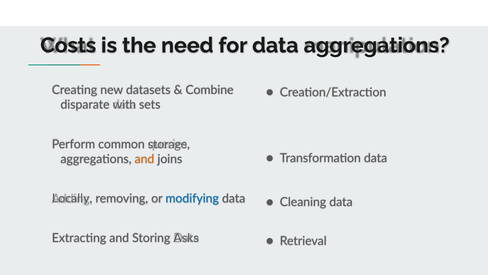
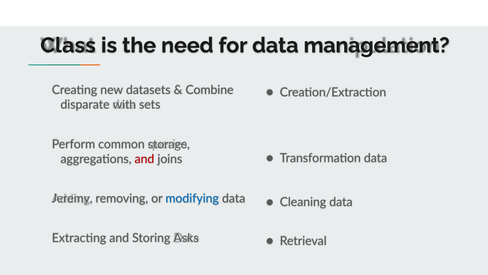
Costs: Costs -> Class
data aggregations: aggregations -> management
and at (144, 159) colour: orange -> red
Locally: Locally -> Jeremy
